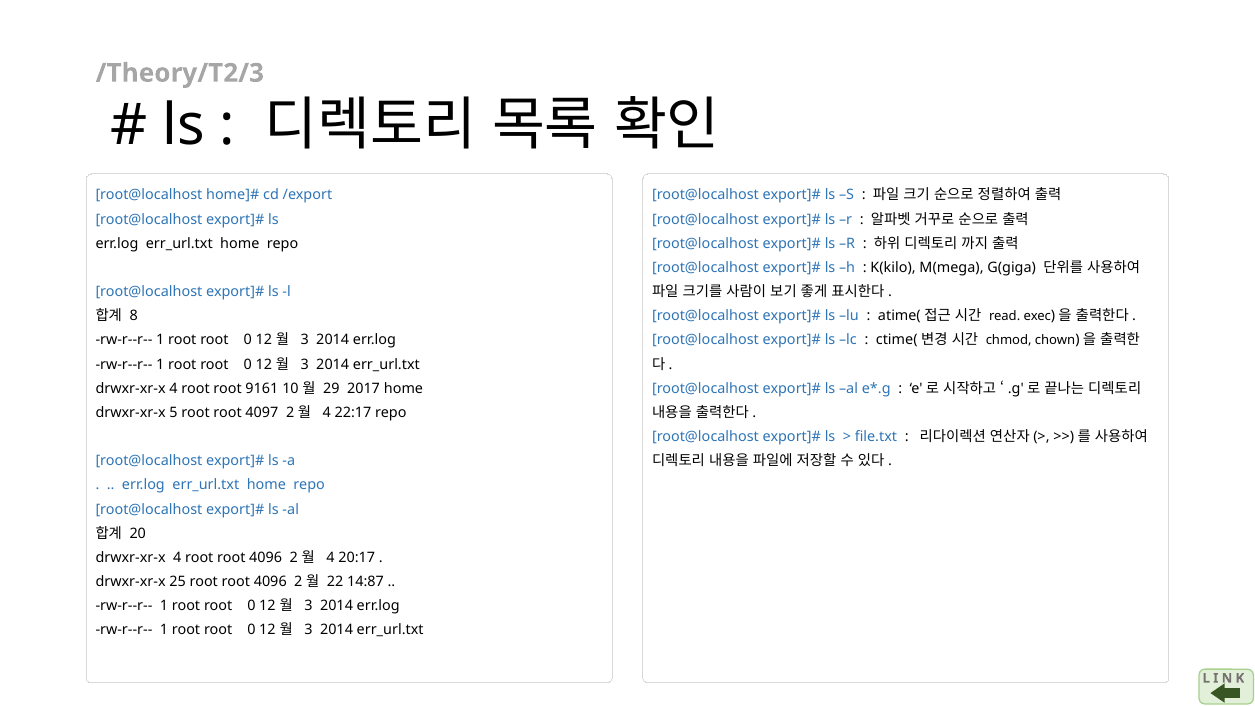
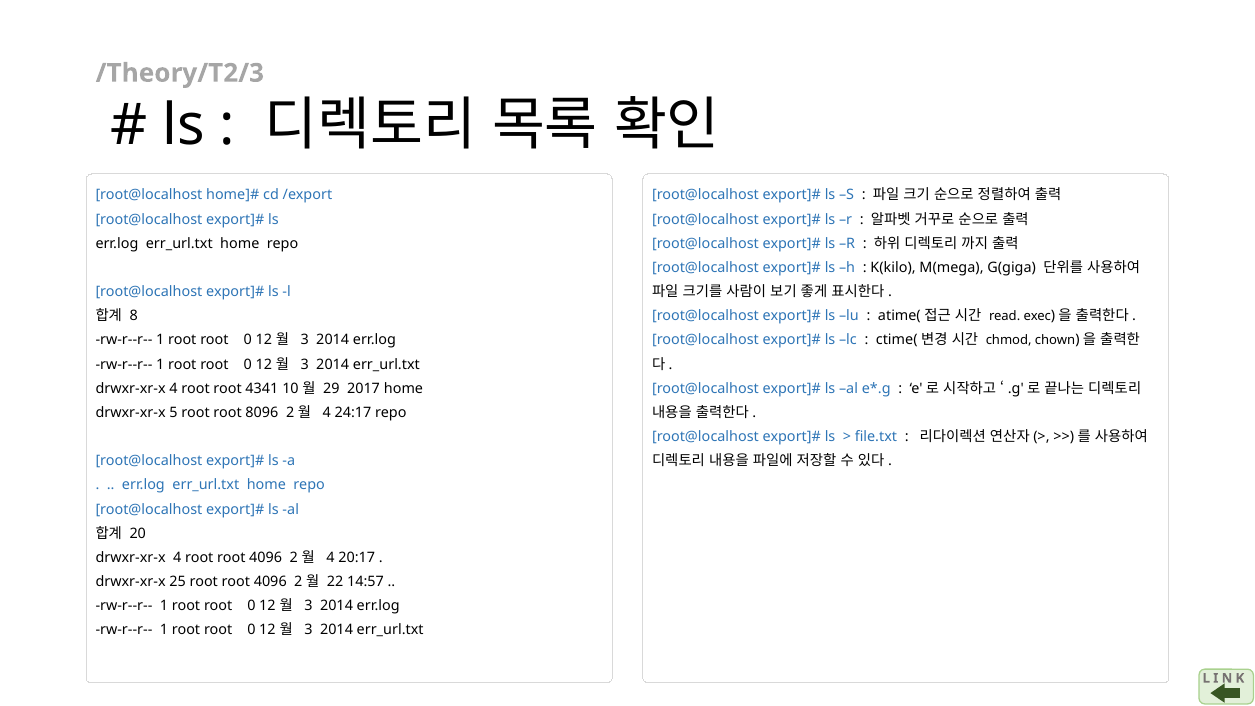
9161: 9161 -> 4341
4097: 4097 -> 8096
22:17: 22:17 -> 24:17
14:87: 14:87 -> 14:57
